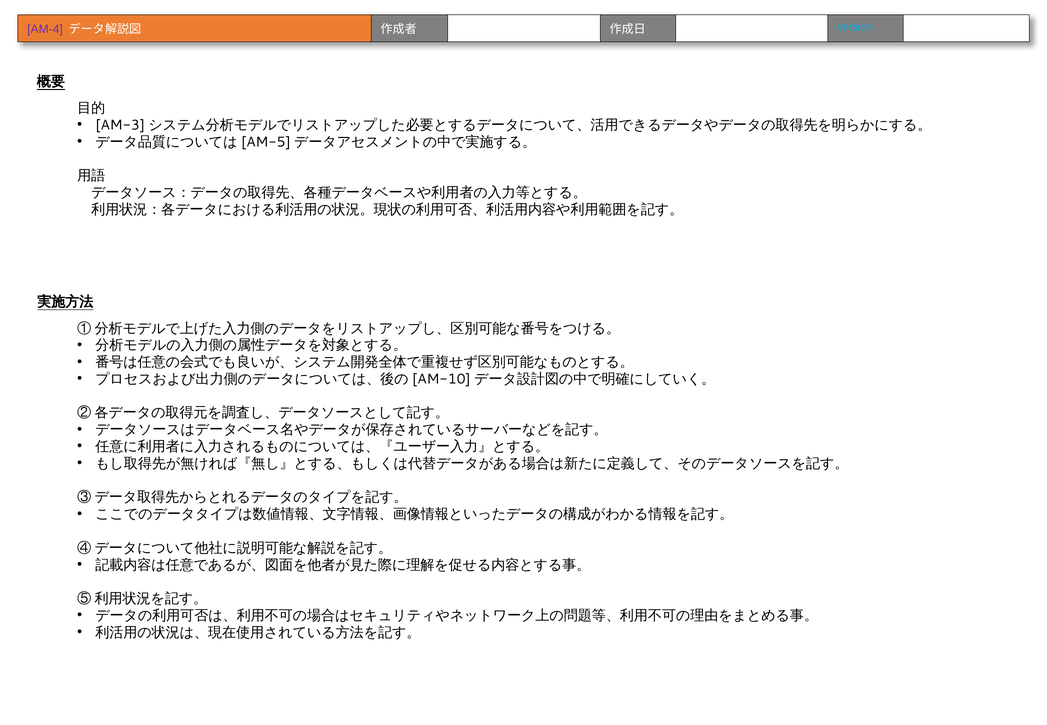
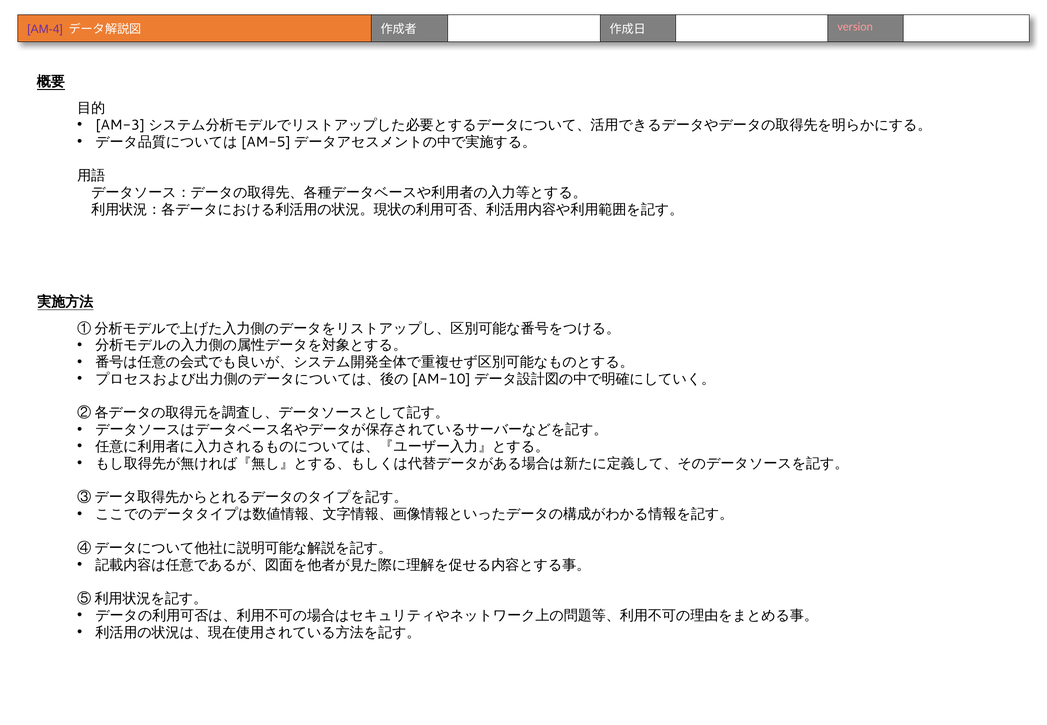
version colour: light blue -> pink
